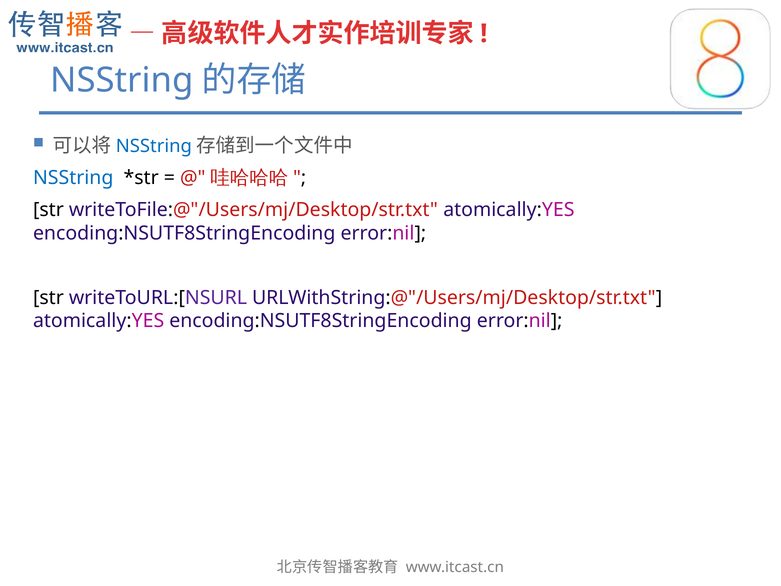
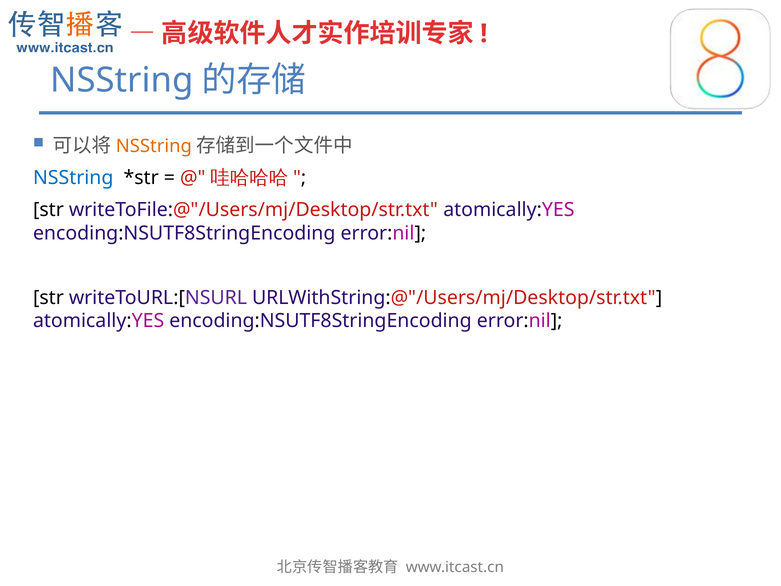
NSString at (154, 146) colour: blue -> orange
